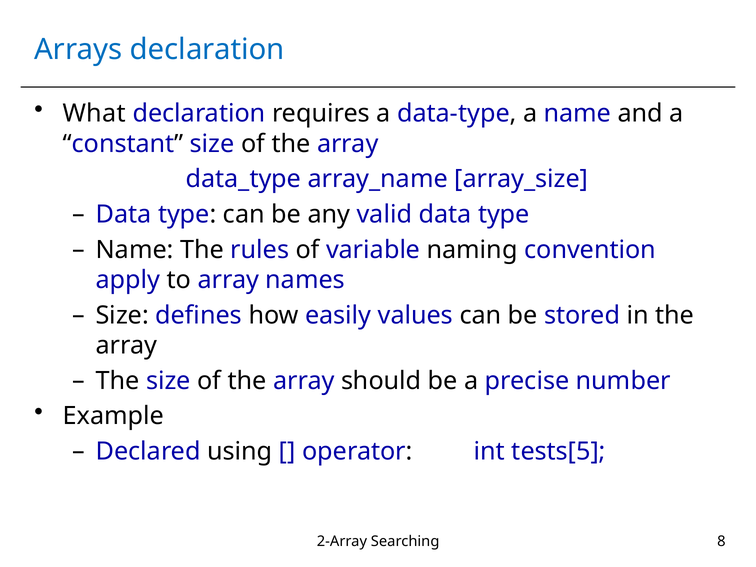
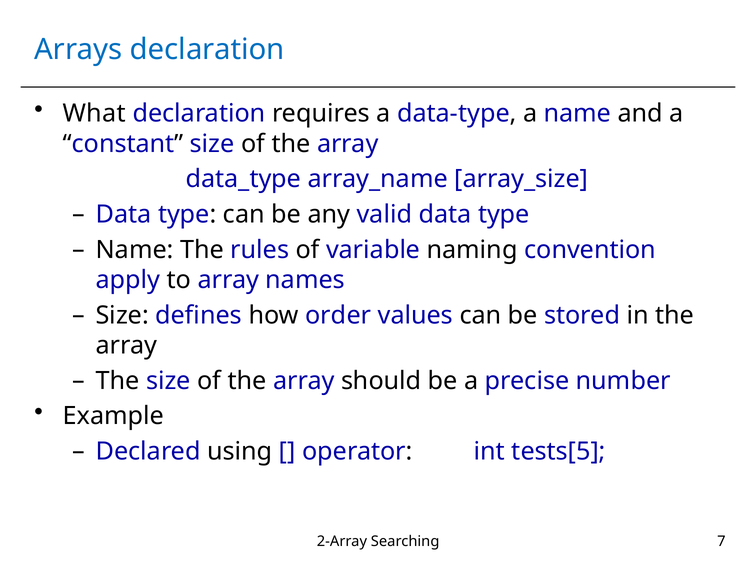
easily: easily -> order
8: 8 -> 7
